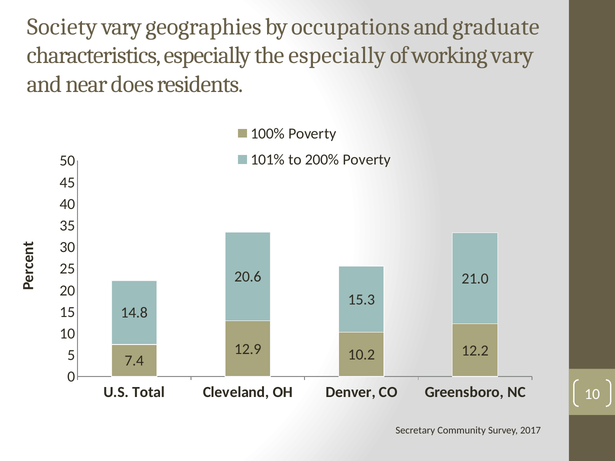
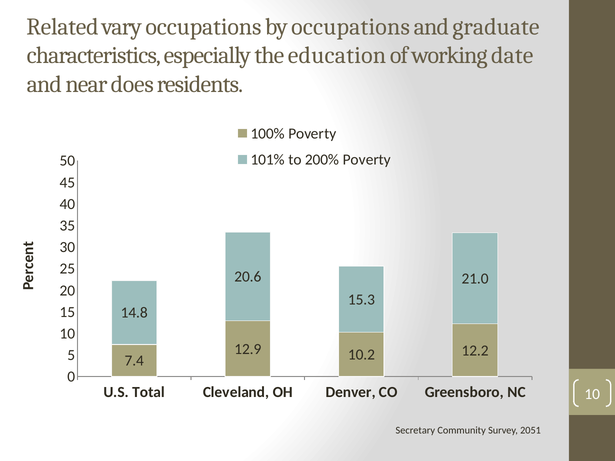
Society: Society -> Related
vary geographies: geographies -> occupations
the especially: especially -> education
working vary: vary -> date
2017: 2017 -> 2051
